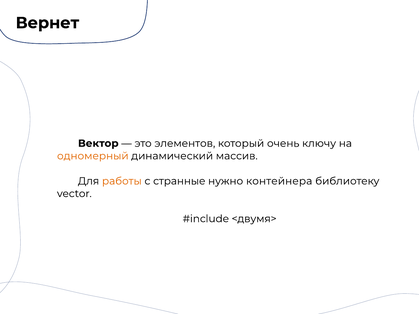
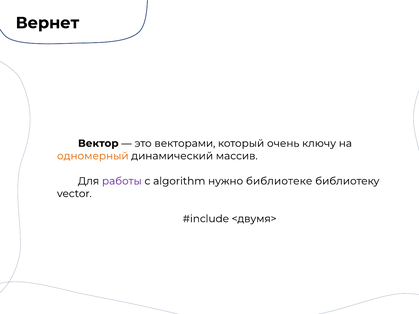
элементов: элементов -> векторами
работы colour: orange -> purple
странные: странные -> algorithm
контейнера: контейнера -> библиотеке
